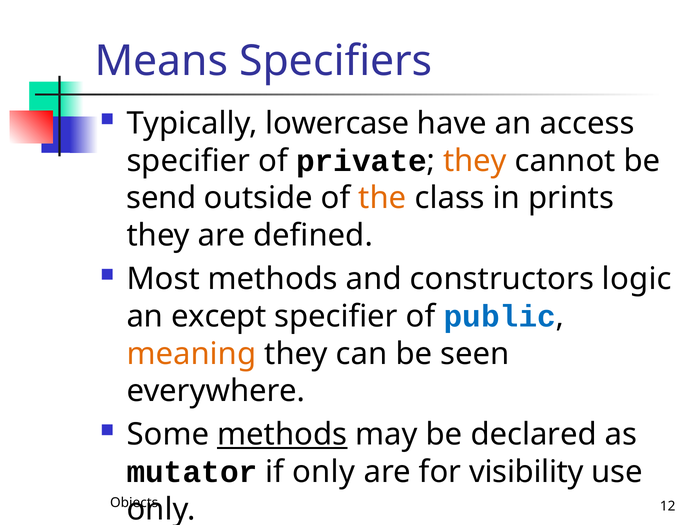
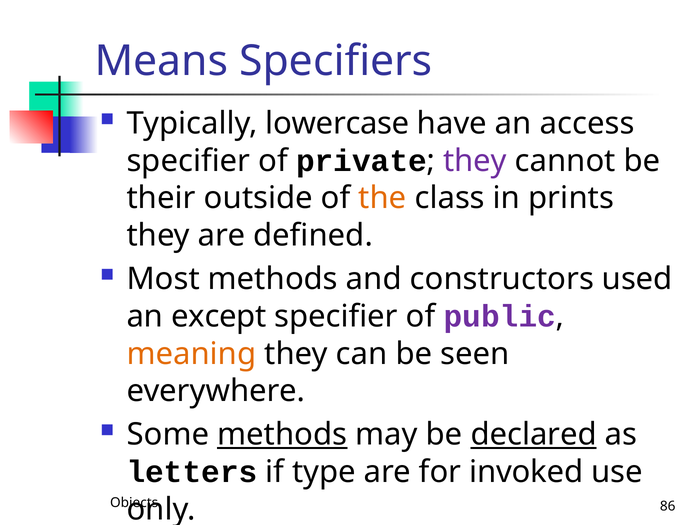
they at (475, 161) colour: orange -> purple
send: send -> their
logic: logic -> used
public colour: blue -> purple
declared underline: none -> present
mutator: mutator -> letters
if only: only -> type
visibility: visibility -> invoked
12: 12 -> 86
